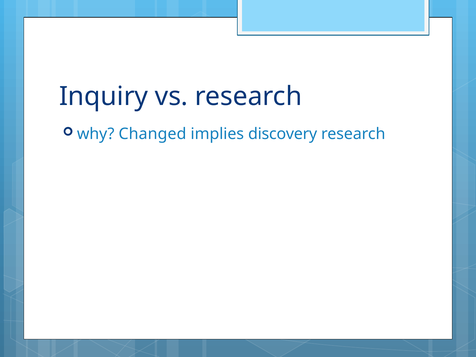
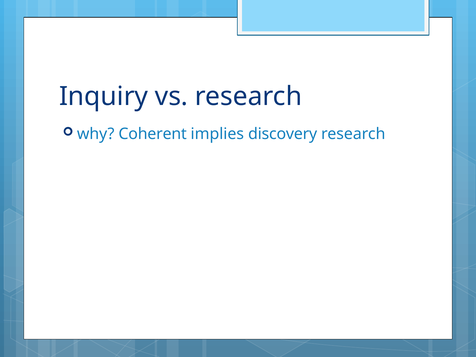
Changed: Changed -> Coherent
